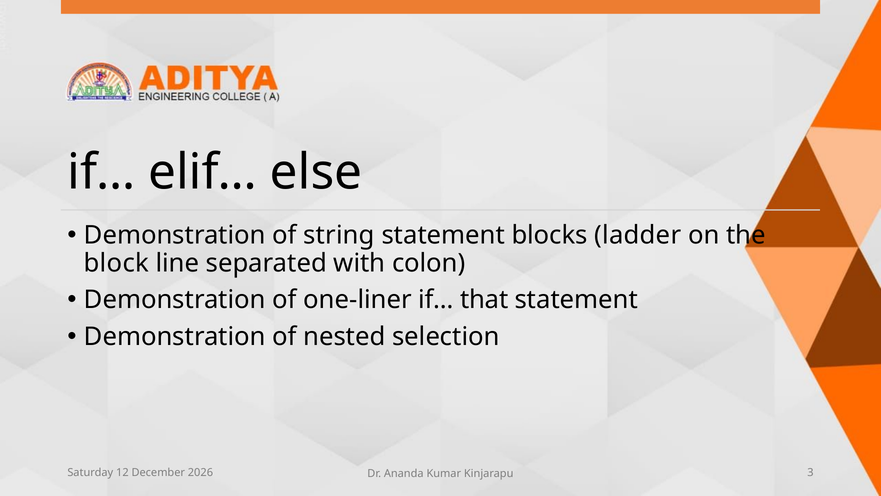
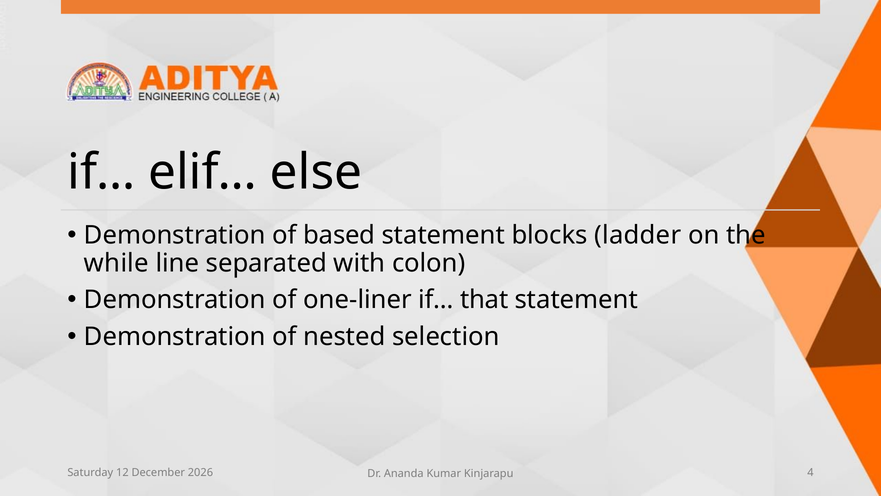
string: string -> based
block: block -> while
3: 3 -> 4
